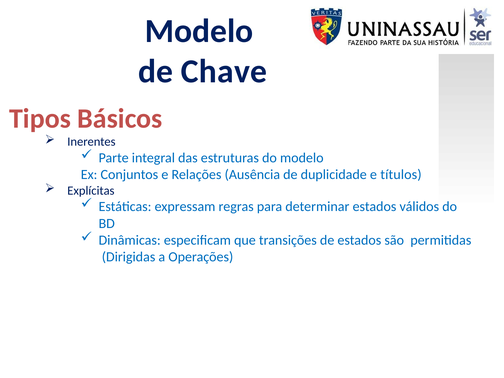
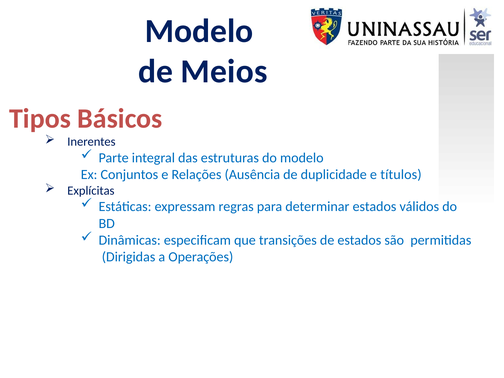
Chave: Chave -> Meios
